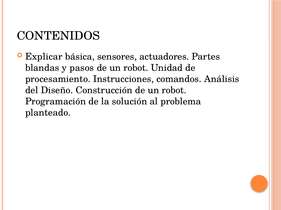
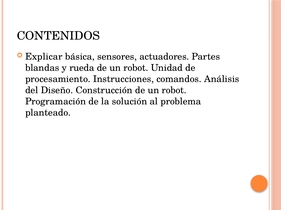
pasos: pasos -> rueda
